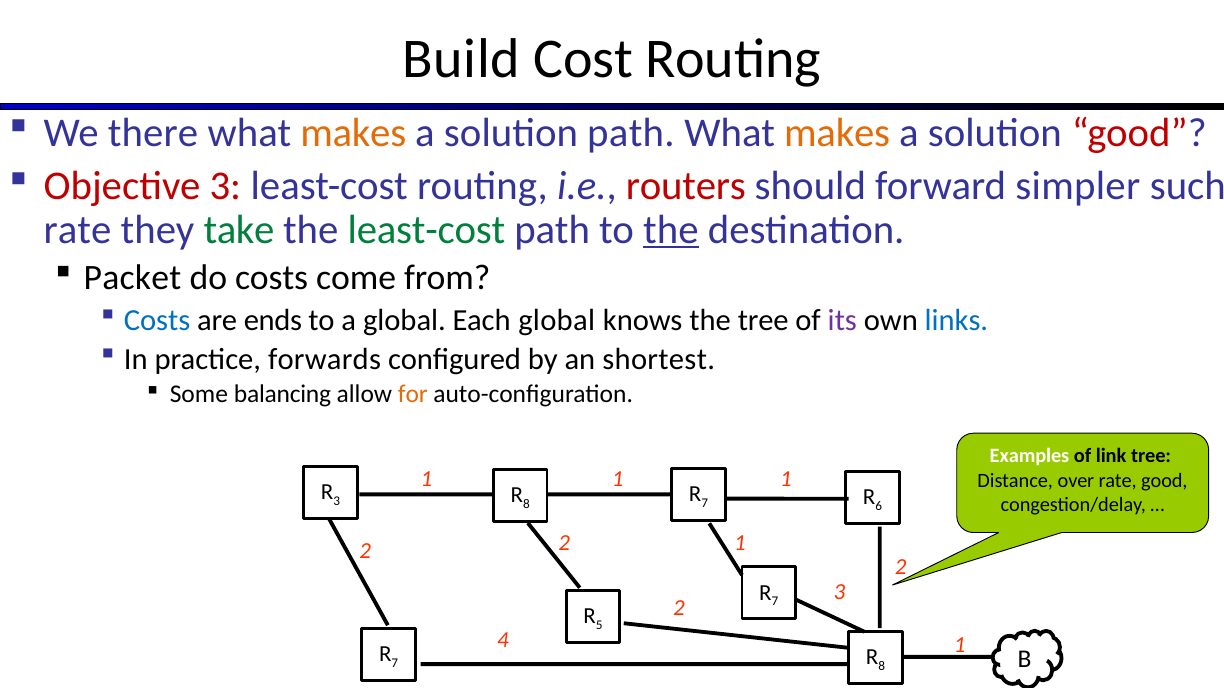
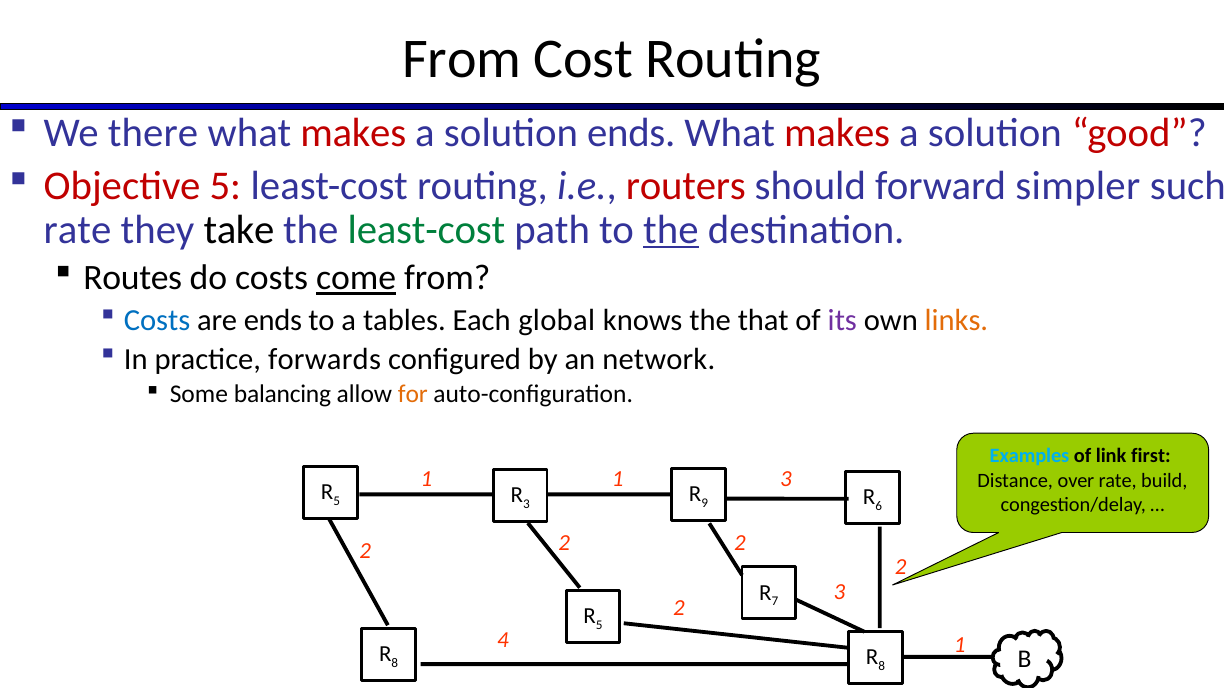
Build at (461, 59): Build -> From
makes at (353, 133) colour: orange -> red
solution path: path -> ends
makes at (837, 133) colour: orange -> red
Objective 3: 3 -> 5
take colour: green -> black
Packet: Packet -> Routes
come underline: none -> present
a global: global -> tables
the tree: tree -> that
links colour: blue -> orange
shortest: shortest -> network
Examples colour: white -> light blue
link tree: tree -> first
1 1 1: 1 -> 3
rate good: good -> build
3 at (337, 501): 3 -> 5
8 at (526, 504): 8 -> 3
7 at (705, 503): 7 -> 9
1 at (740, 544): 1 -> 2
7 at (395, 663): 7 -> 8
